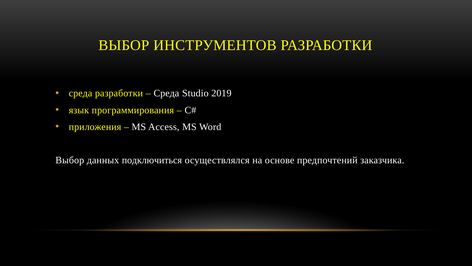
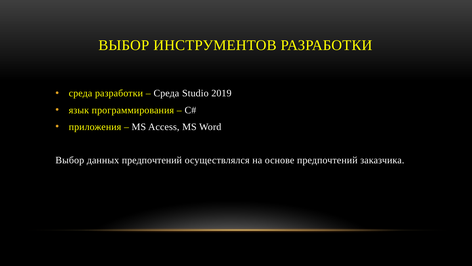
данных подключиться: подключиться -> предпочтений
